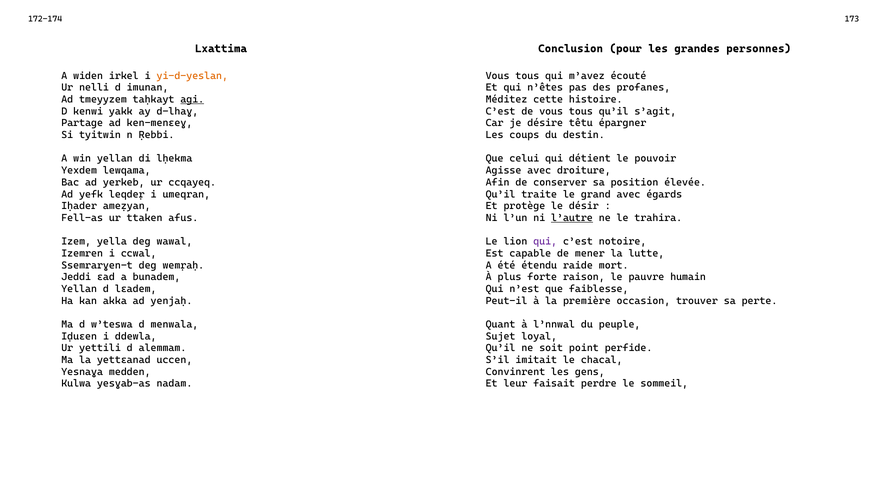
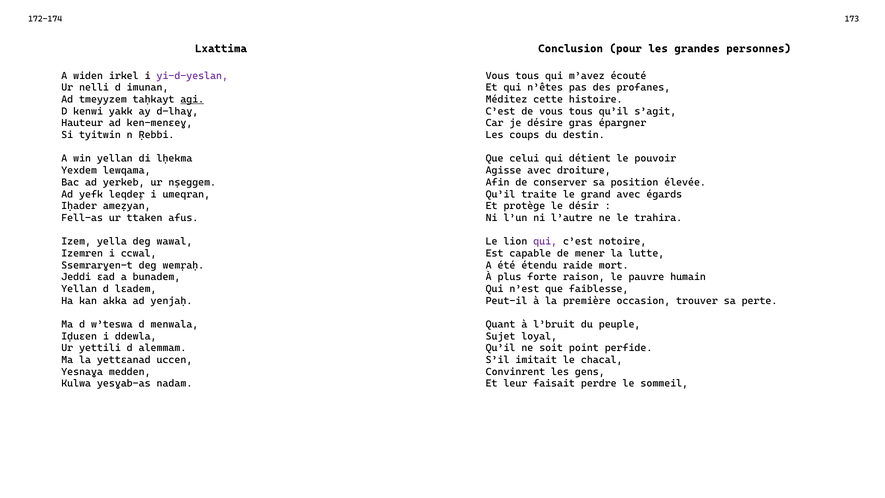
yi-d-yeslan colour: orange -> purple
Partage: Partage -> Hauteur
têtu: têtu -> gras
ccqayeq: ccqayeq -> nṣeggem
l’autre underline: present -> none
l’nnwal: l’nnwal -> l’bruit
